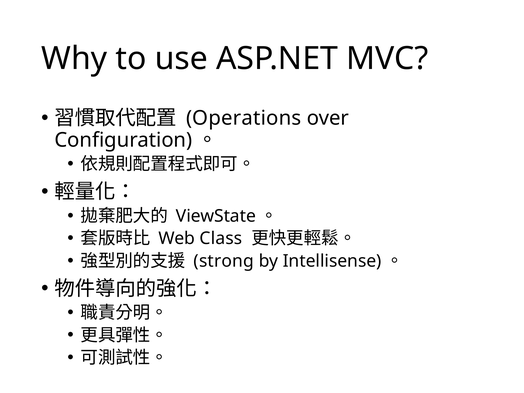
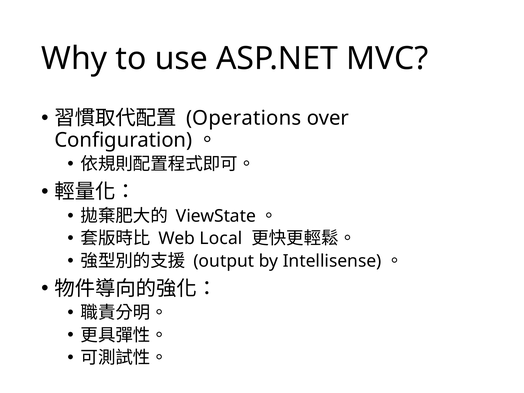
Class: Class -> Local
strong: strong -> output
